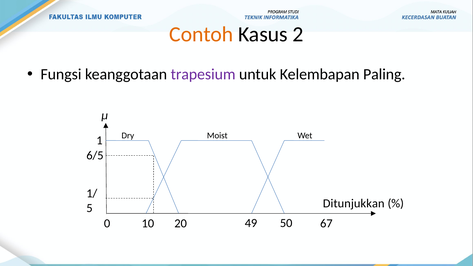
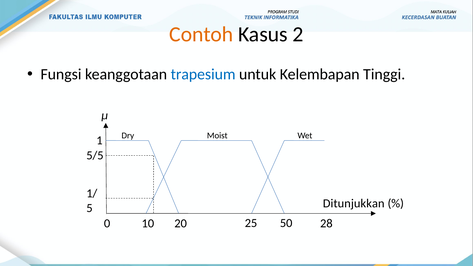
trapesium colour: purple -> blue
Paling: Paling -> Tinggi
6/5: 6/5 -> 5/5
49: 49 -> 25
67: 67 -> 28
